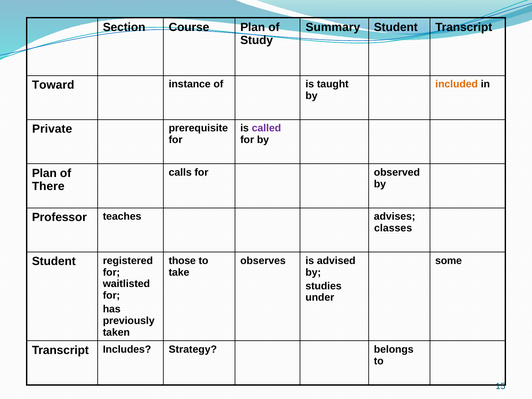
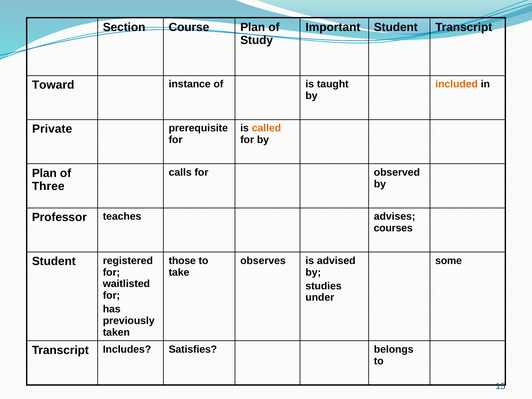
Summary: Summary -> Important
called colour: purple -> orange
There: There -> Three
classes: classes -> courses
Strategy: Strategy -> Satisfies
